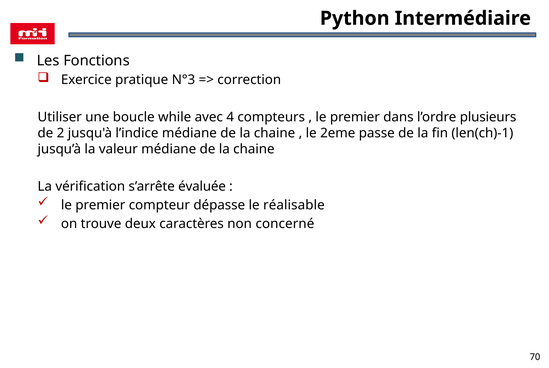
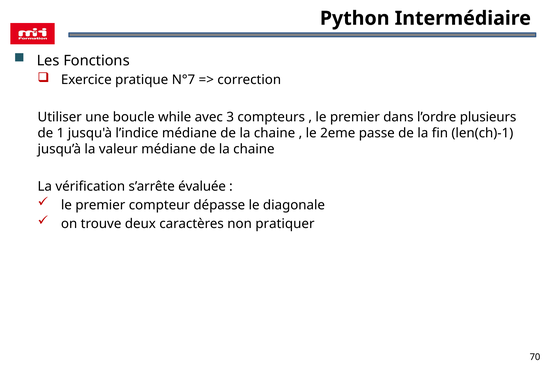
N°3: N°3 -> N°7
4: 4 -> 3
2: 2 -> 1
réalisable: réalisable -> diagonale
concerné: concerné -> pratiquer
